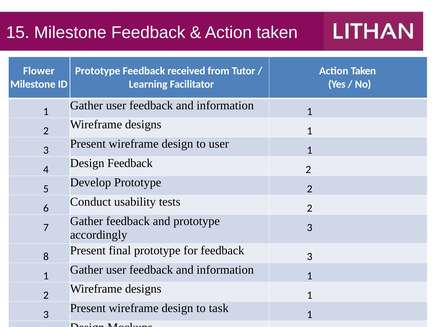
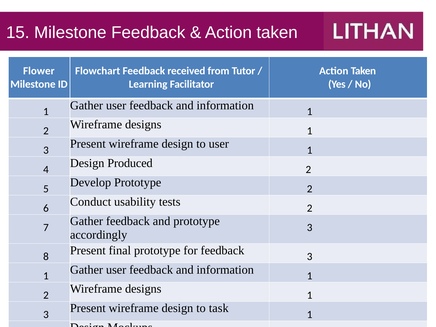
Prototype at (98, 71): Prototype -> Flowchart
Design Feedback: Feedback -> Produced
